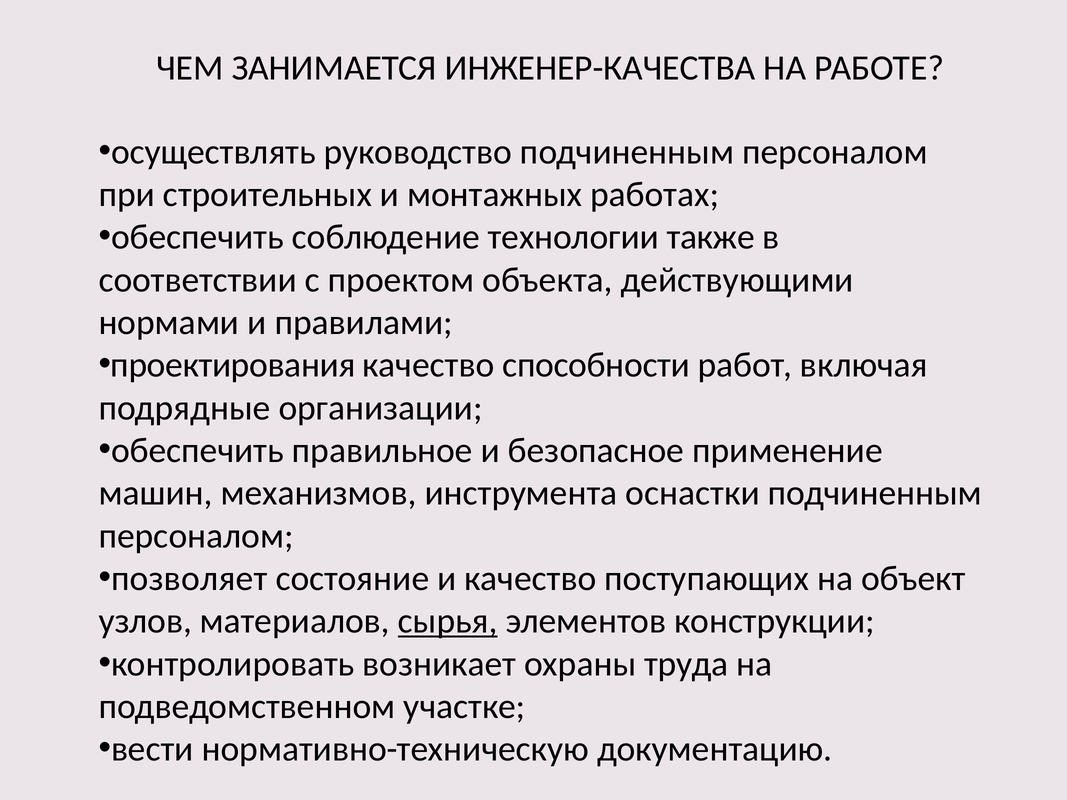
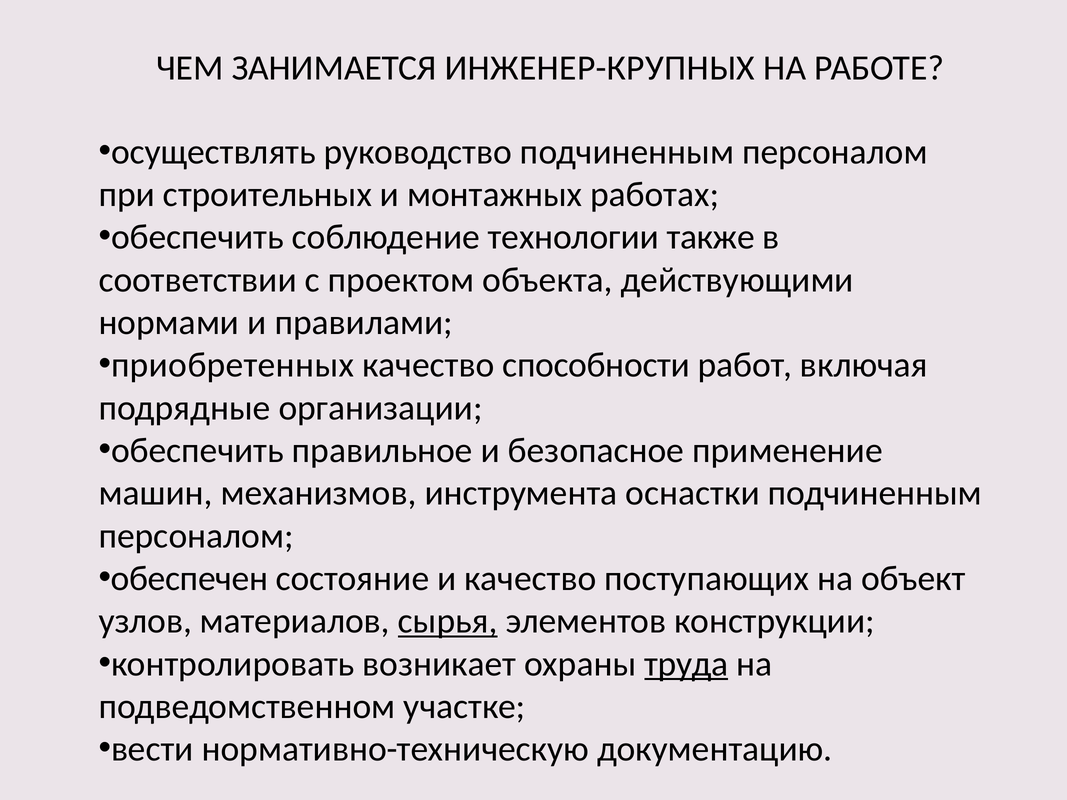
ИНЖЕНЕР-КАЧЕСТВА: ИНЖЕНЕР-КАЧЕСТВА -> ИНЖЕНЕР-КРУПНЫХ
проектирования: проектирования -> приобретенных
позволяет: позволяет -> обеспечен
труда underline: none -> present
